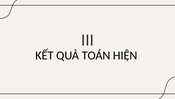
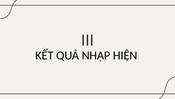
TOÁN: TOÁN -> NHẬP
